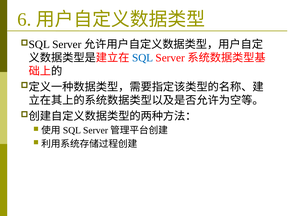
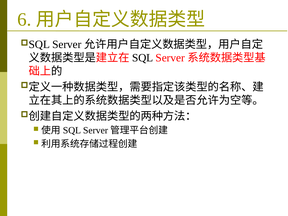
SQL colour: blue -> black
